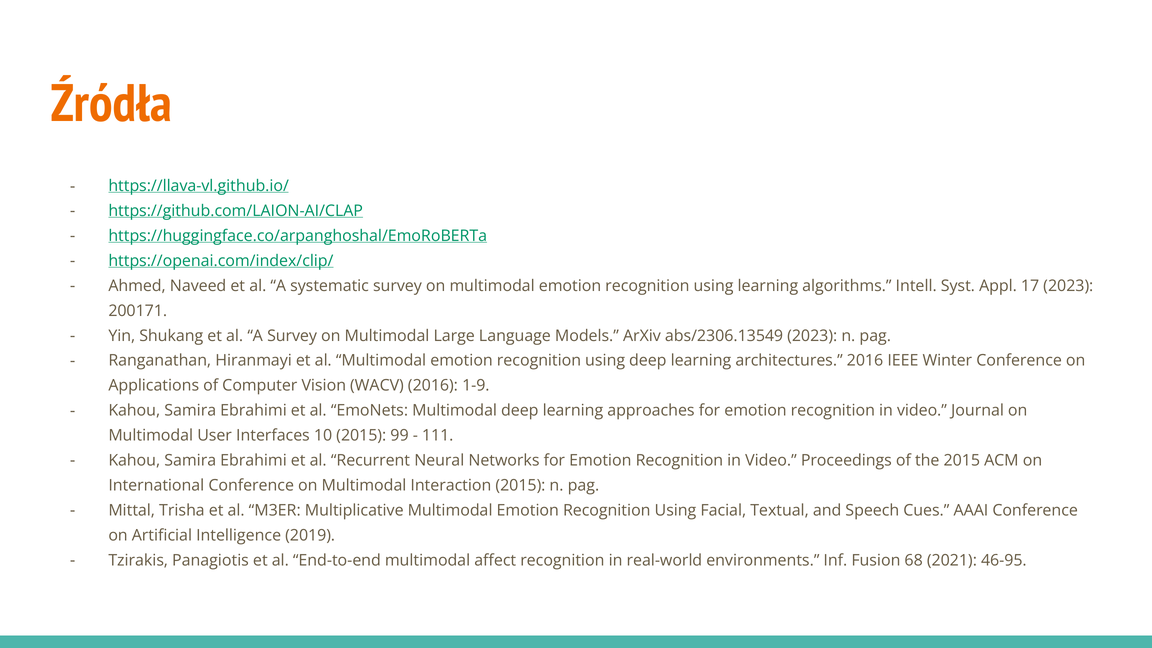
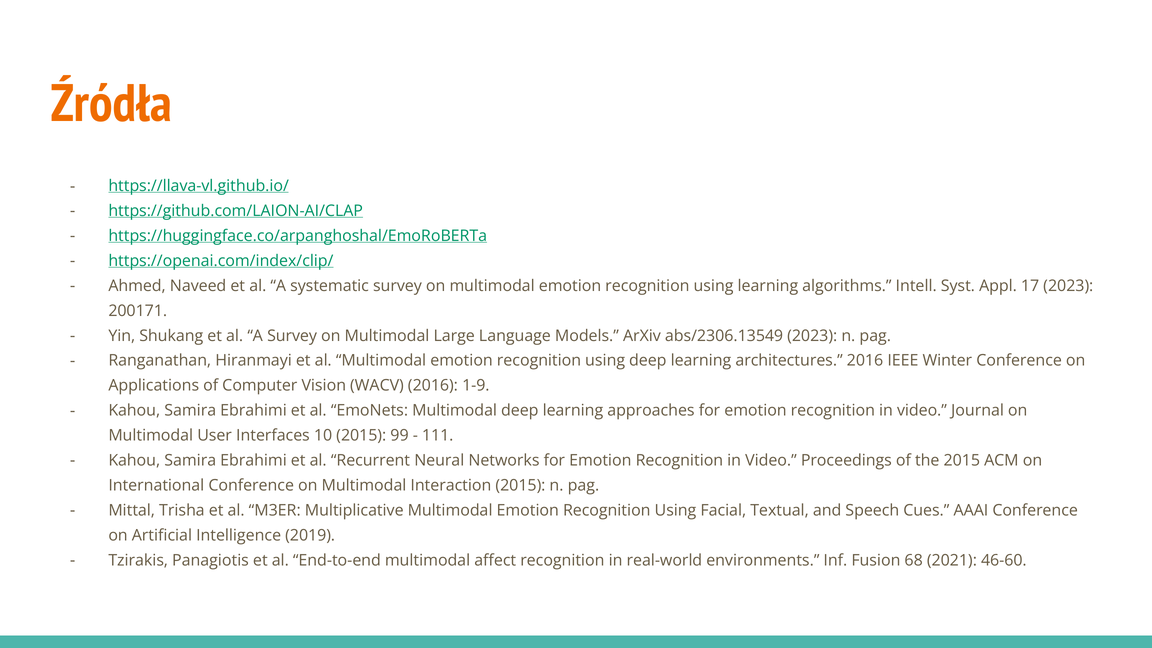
46-95: 46-95 -> 46-60
